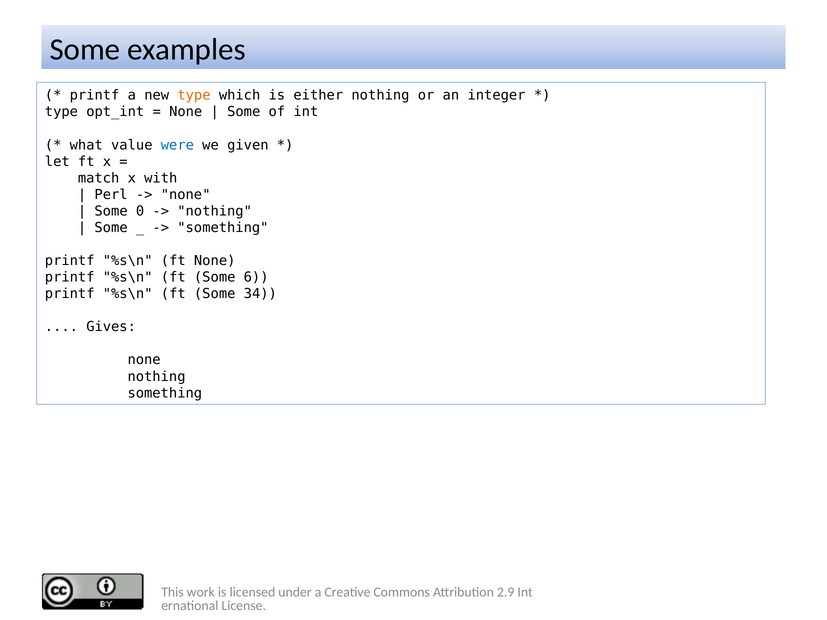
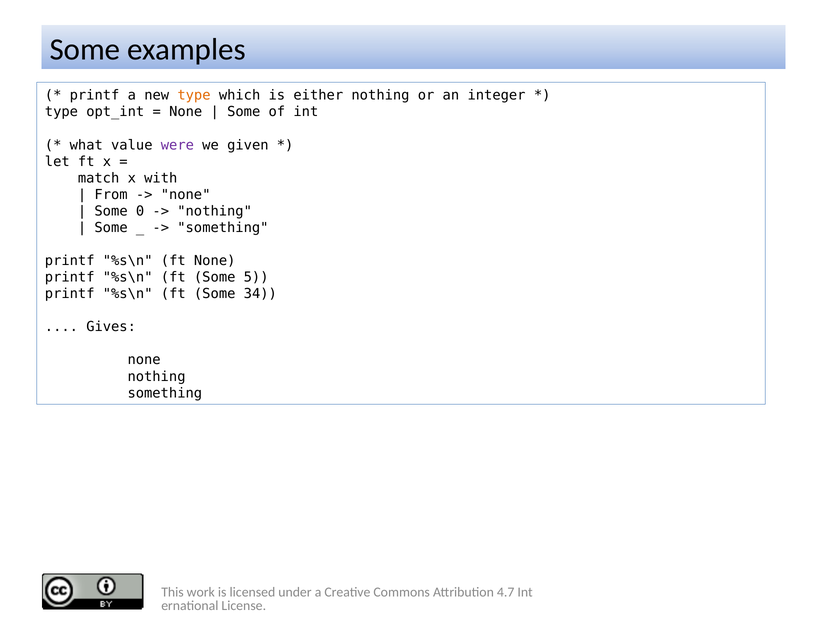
were colour: blue -> purple
Perl: Perl -> From
6: 6 -> 5
2.9: 2.9 -> 4.7
